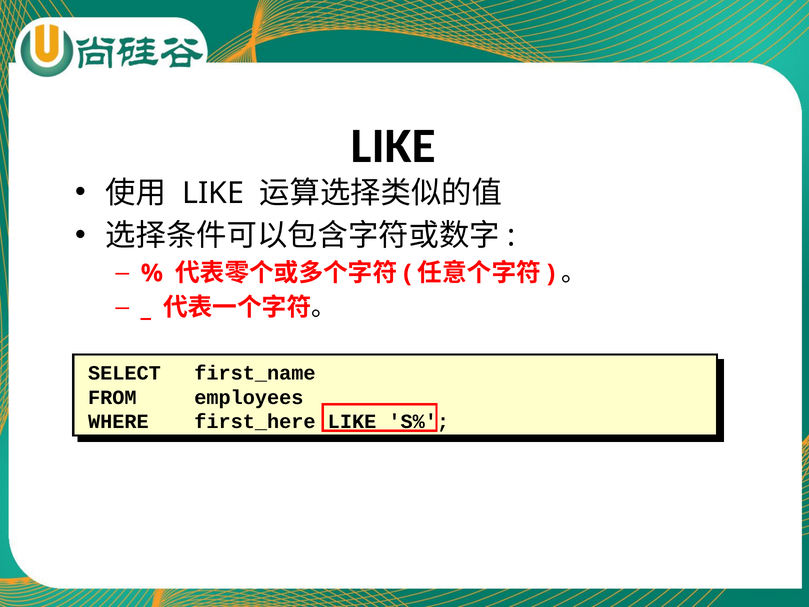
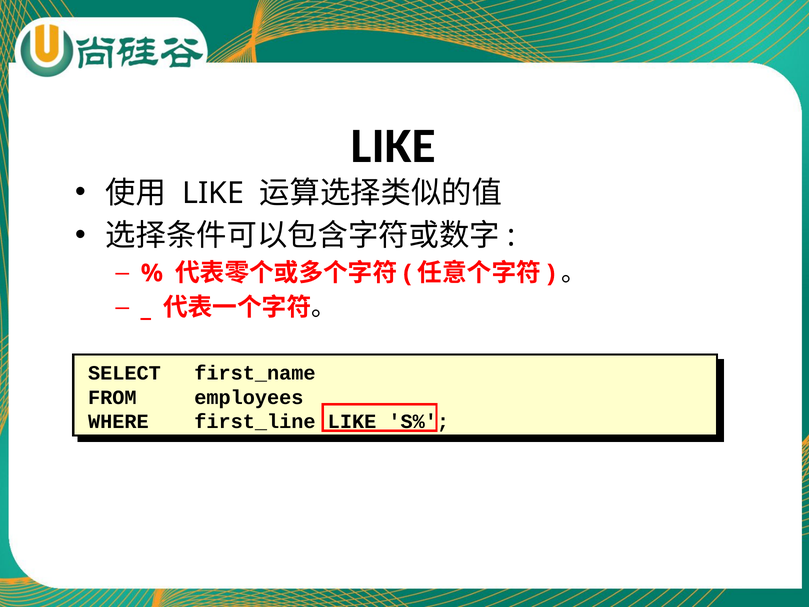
first_here: first_here -> first_line
